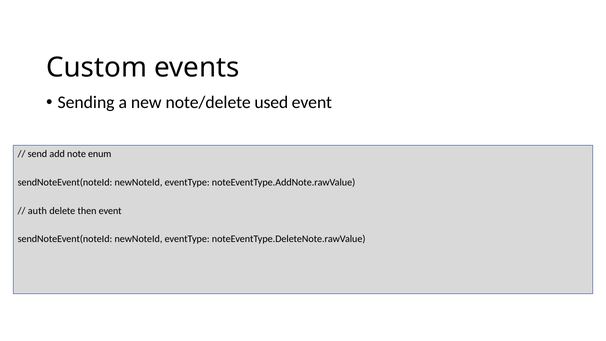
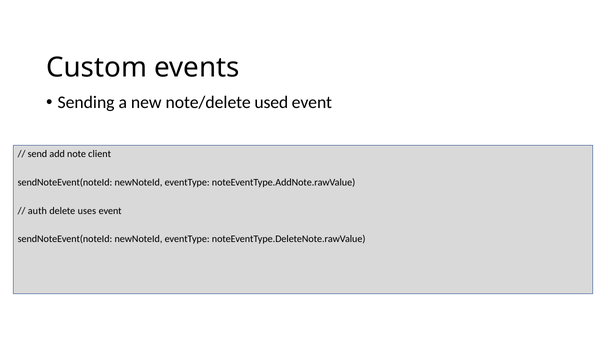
enum: enum -> client
then: then -> uses
